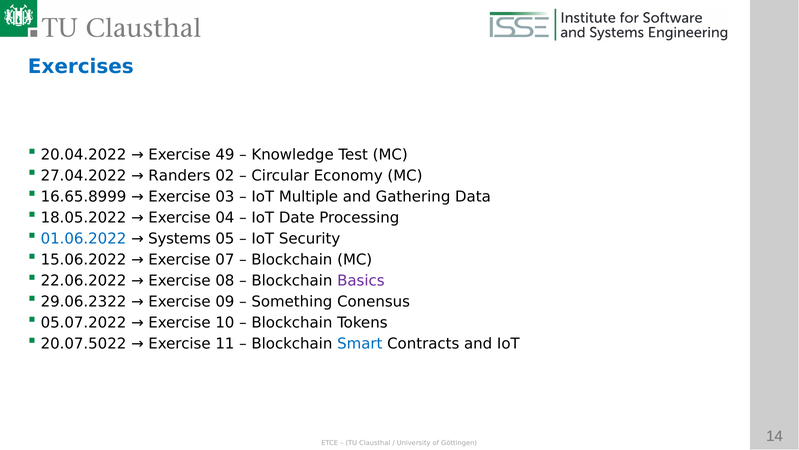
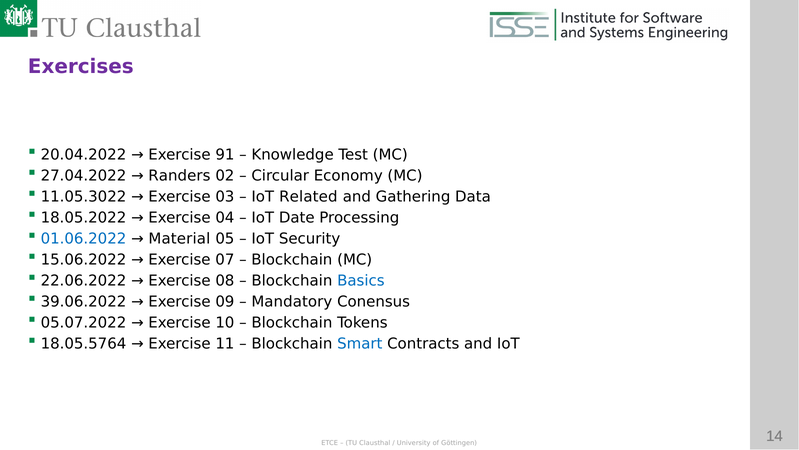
Exercises colour: blue -> purple
49: 49 -> 91
16.65.8999: 16.65.8999 -> 11.05.3022
Multiple: Multiple -> Related
Systems: Systems -> Material
Basics colour: purple -> blue
29.06.2322: 29.06.2322 -> 39.06.2022
Something: Something -> Mandatory
20.07.5022: 20.07.5022 -> 18.05.5764
